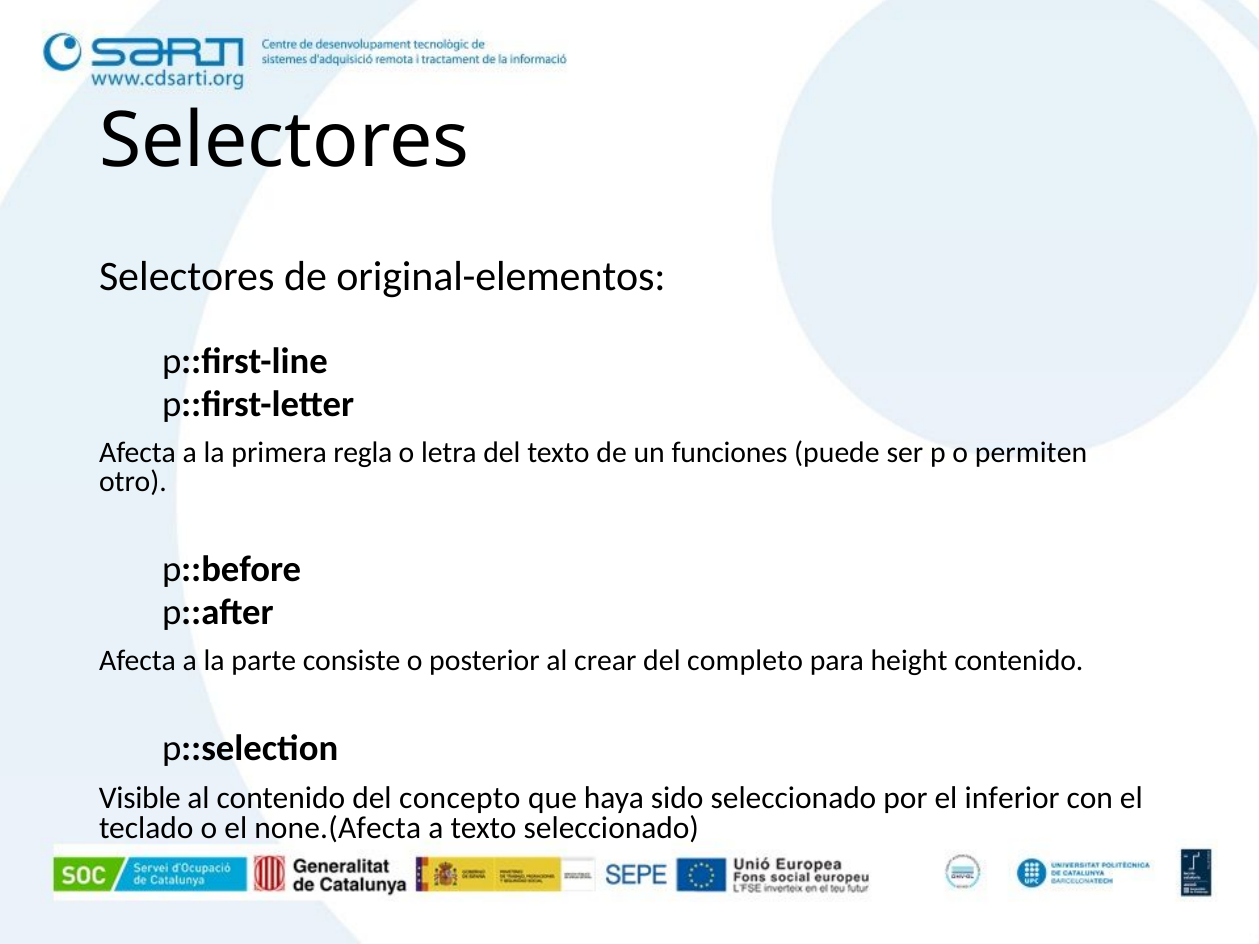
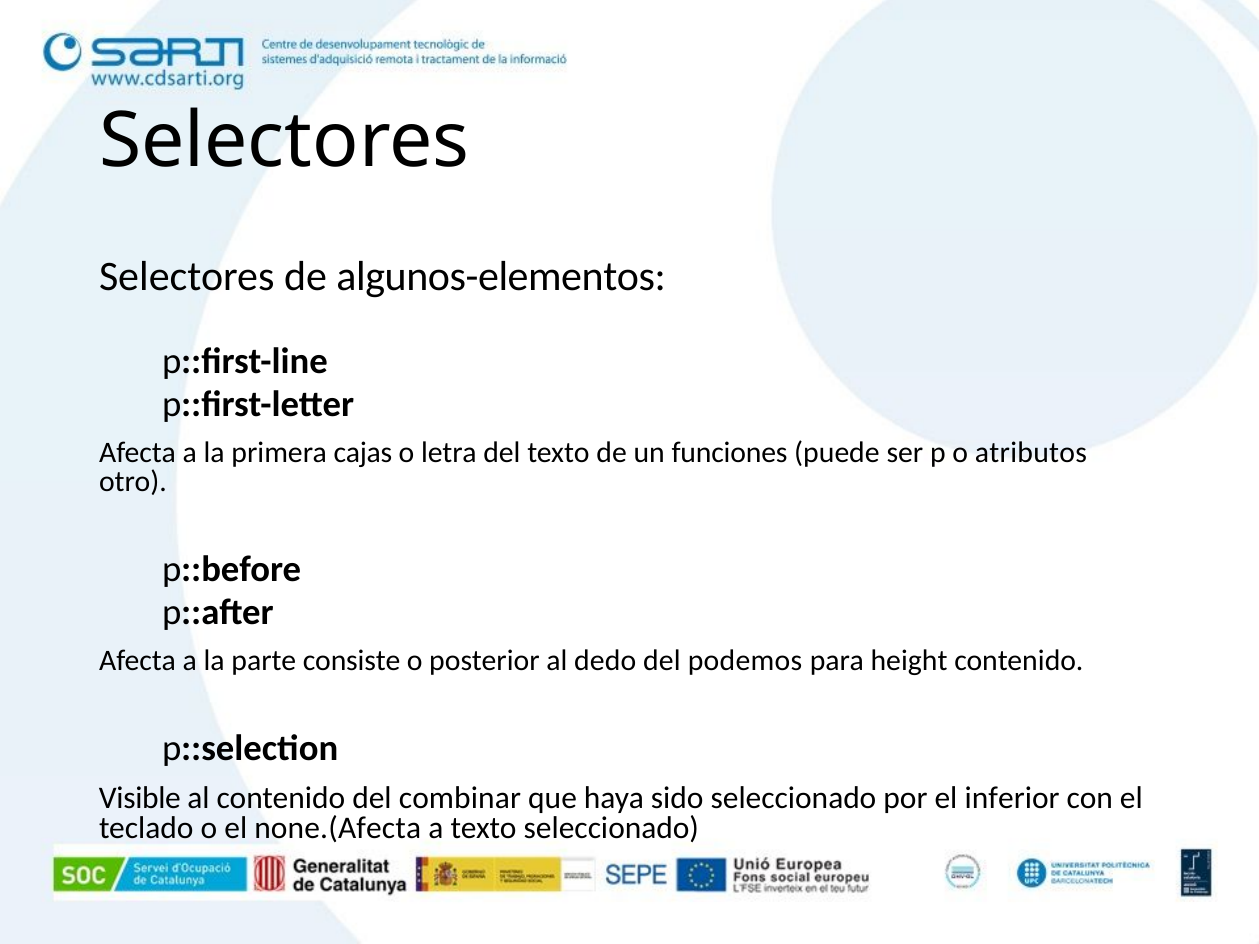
original-elementos: original-elementos -> algunos-elementos
regla: regla -> cajas
permiten: permiten -> atributos
crear: crear -> dedo
completo: completo -> podemos
concepto: concepto -> combinar
